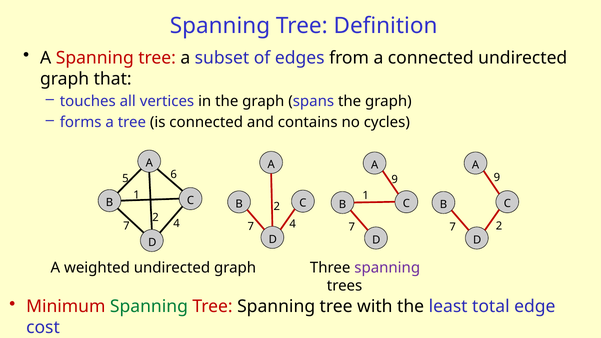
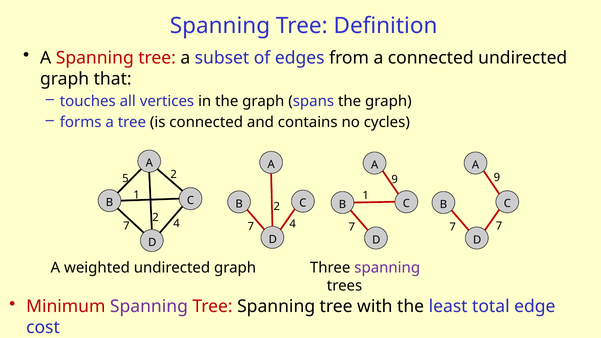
5 6: 6 -> 2
7 2: 2 -> 7
Spanning at (149, 307) colour: green -> purple
